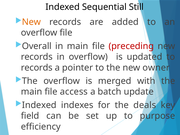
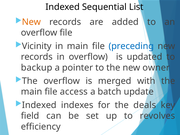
Still: Still -> List
Overall: Overall -> Vicinity
preceding colour: red -> blue
records at (37, 68): records -> backup
purpose: purpose -> revolves
